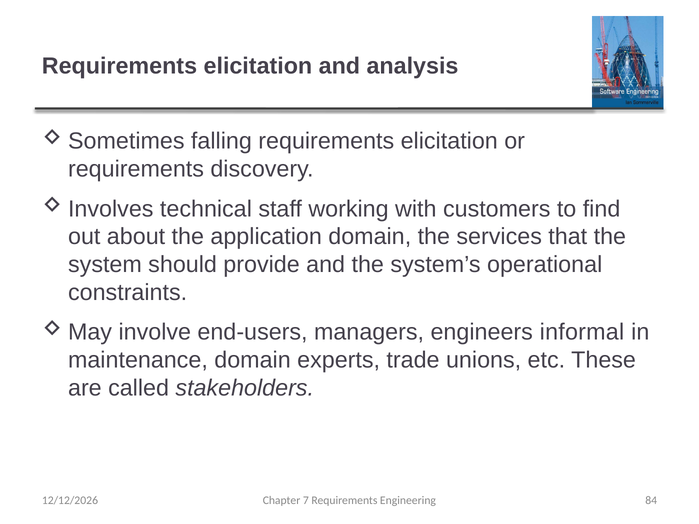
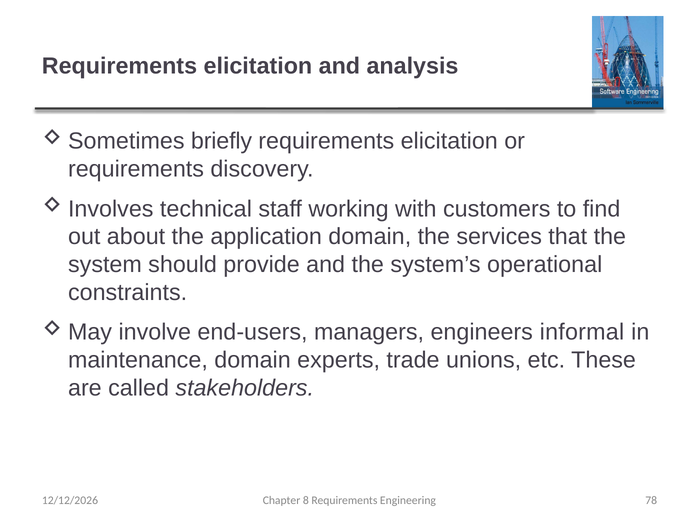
falling: falling -> briefly
7: 7 -> 8
84: 84 -> 78
